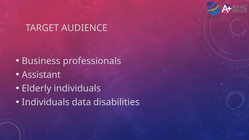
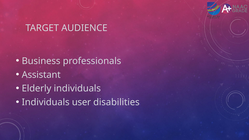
data: data -> user
